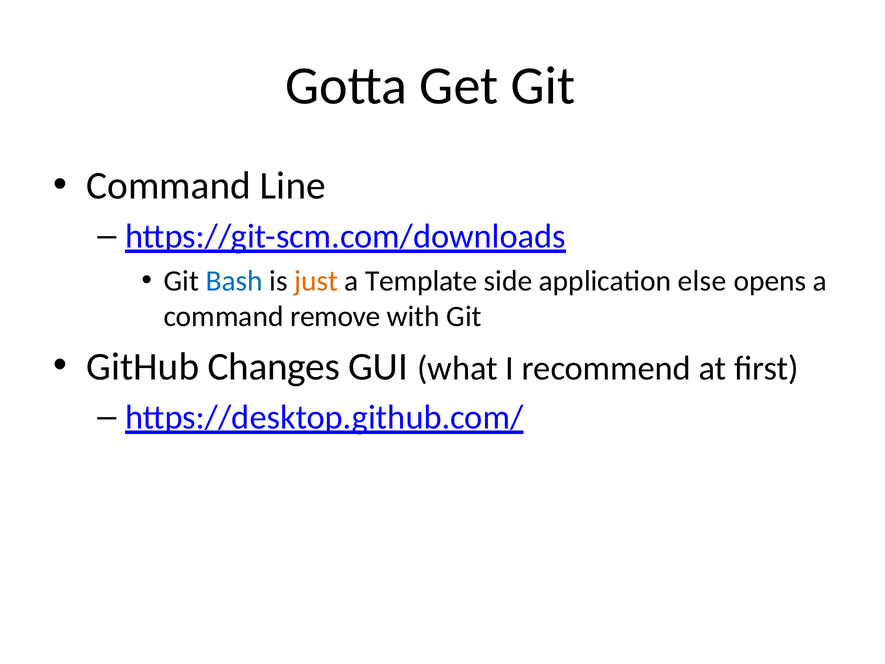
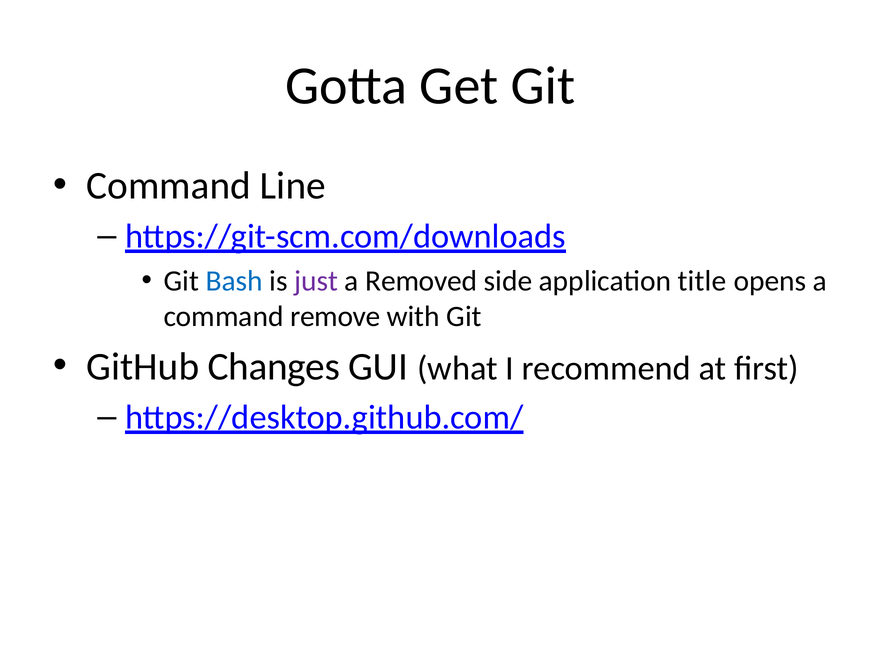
just colour: orange -> purple
Template: Template -> Removed
else: else -> title
